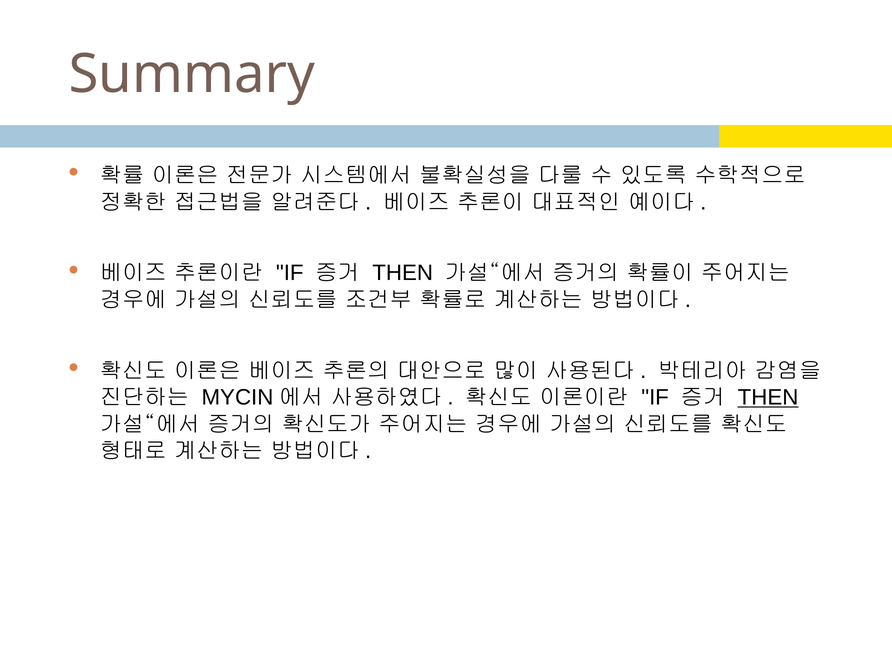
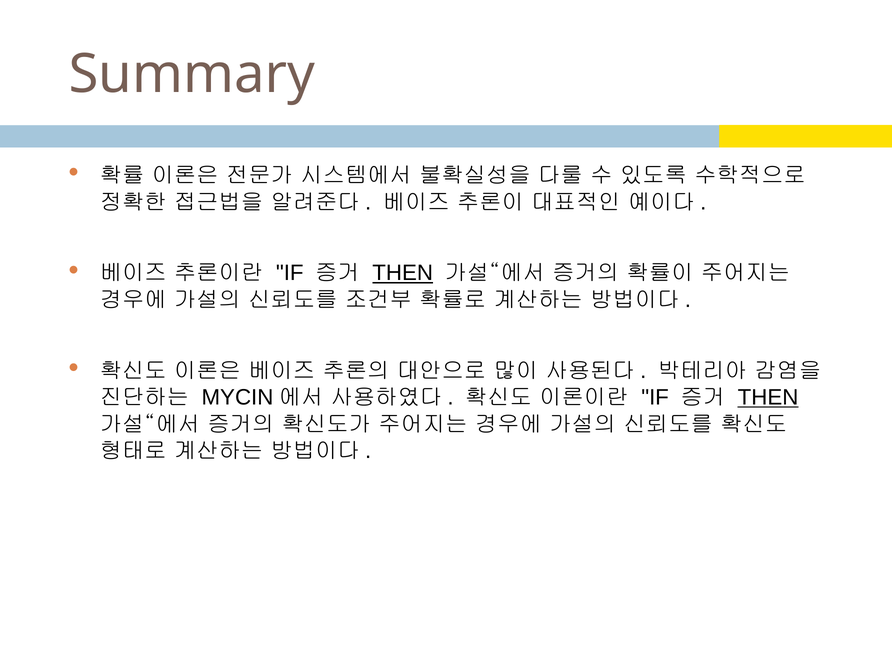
THEN at (403, 273) underline: none -> present
